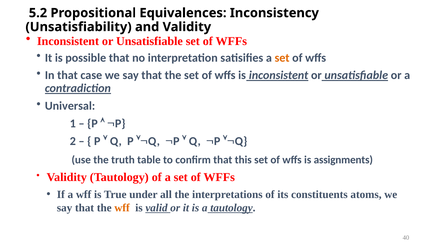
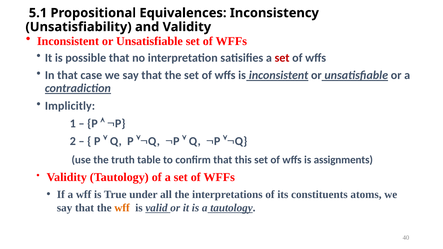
5.2: 5.2 -> 5.1
set at (282, 58) colour: orange -> red
Universal: Universal -> Implicitly
